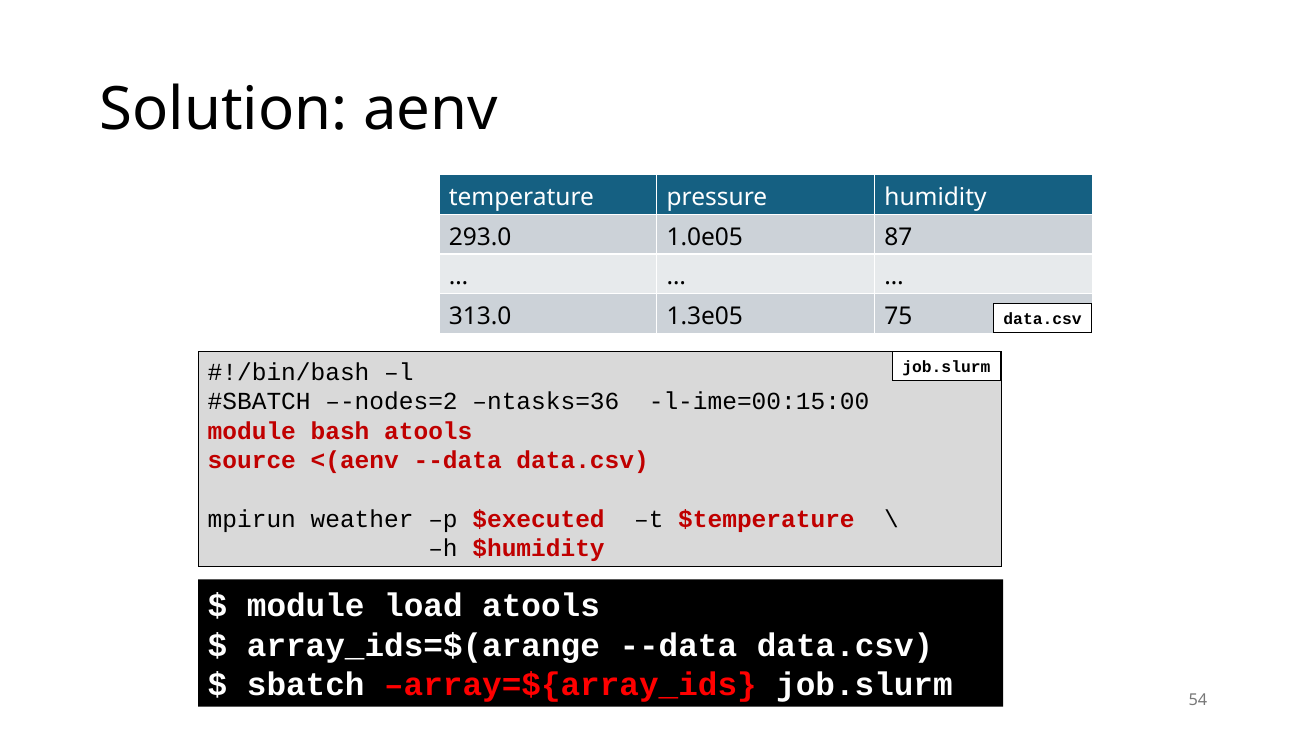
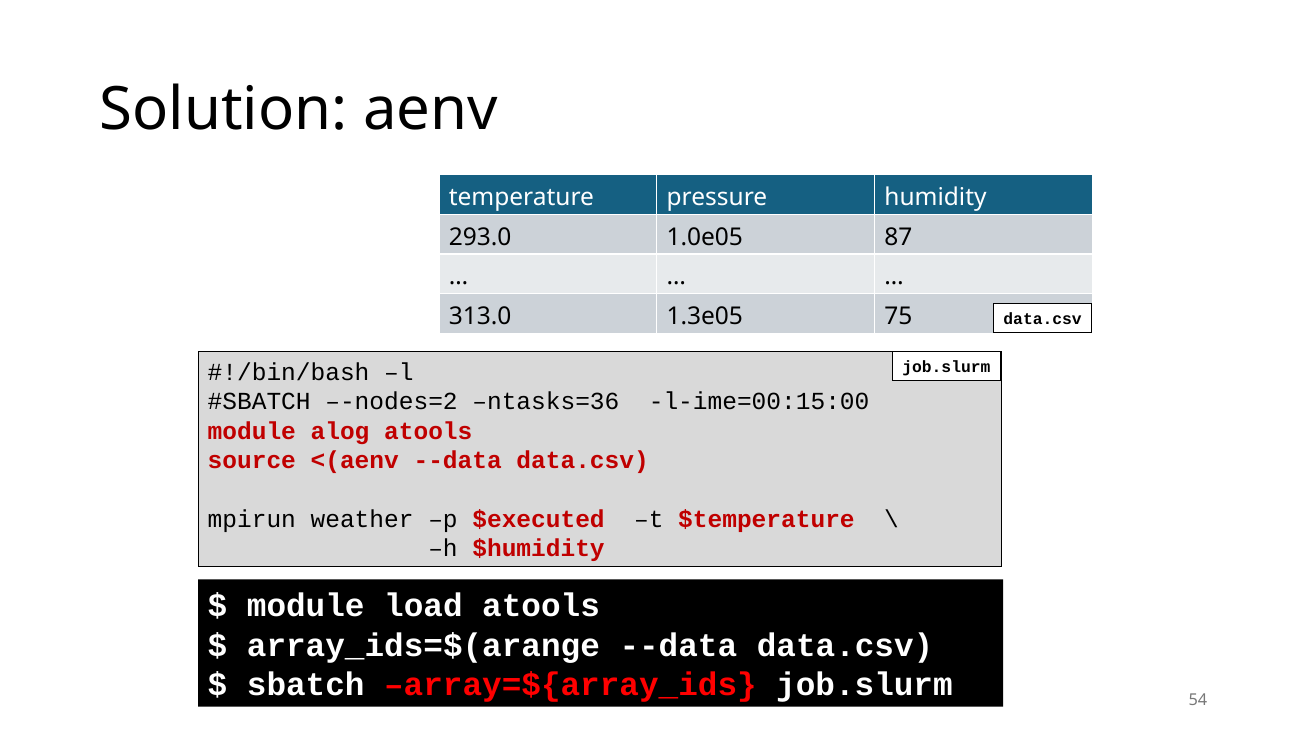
bash: bash -> alog
